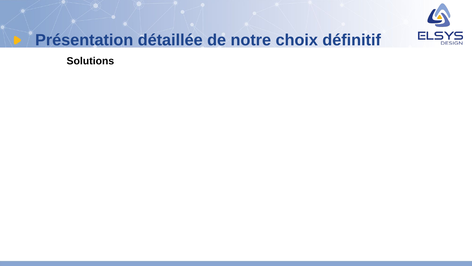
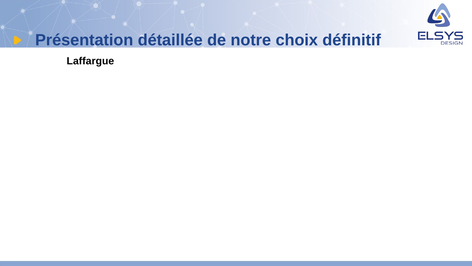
Solutions: Solutions -> Laffargue
